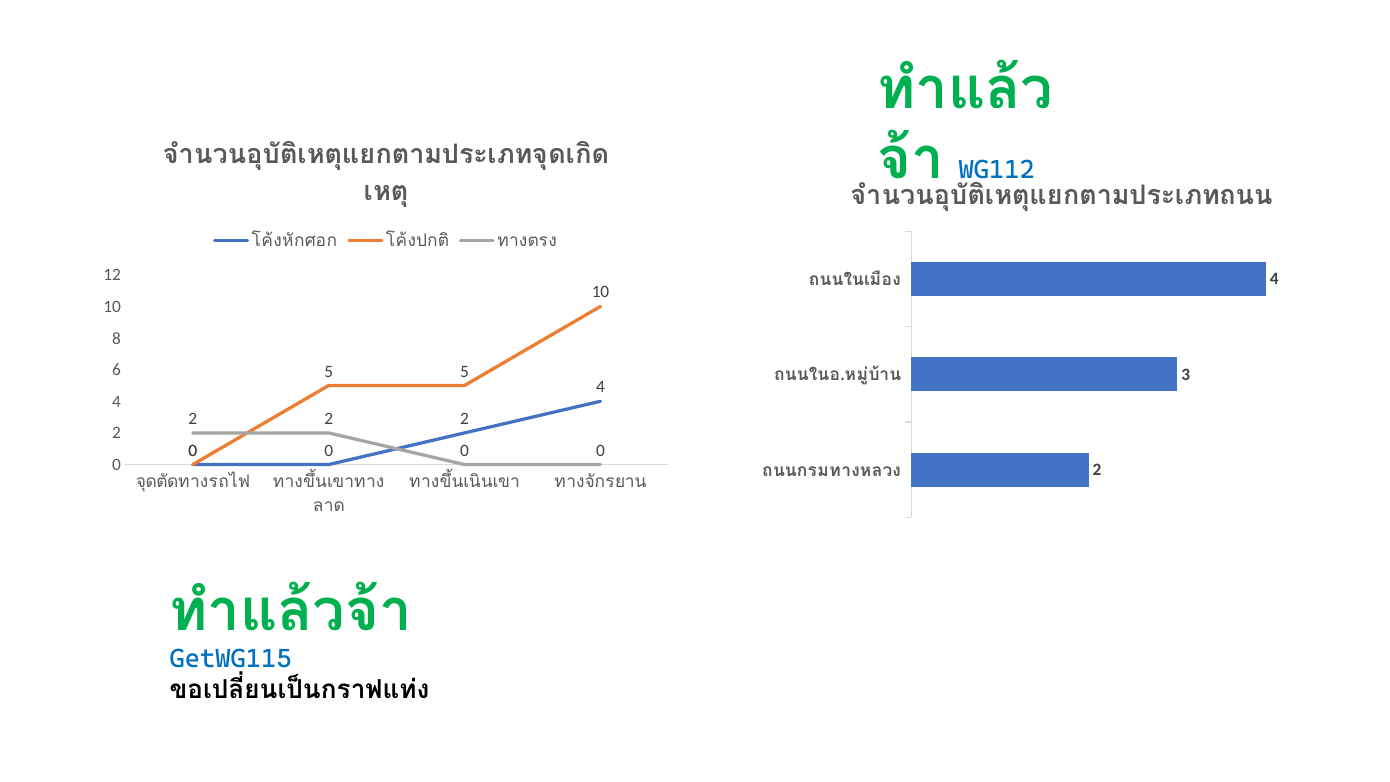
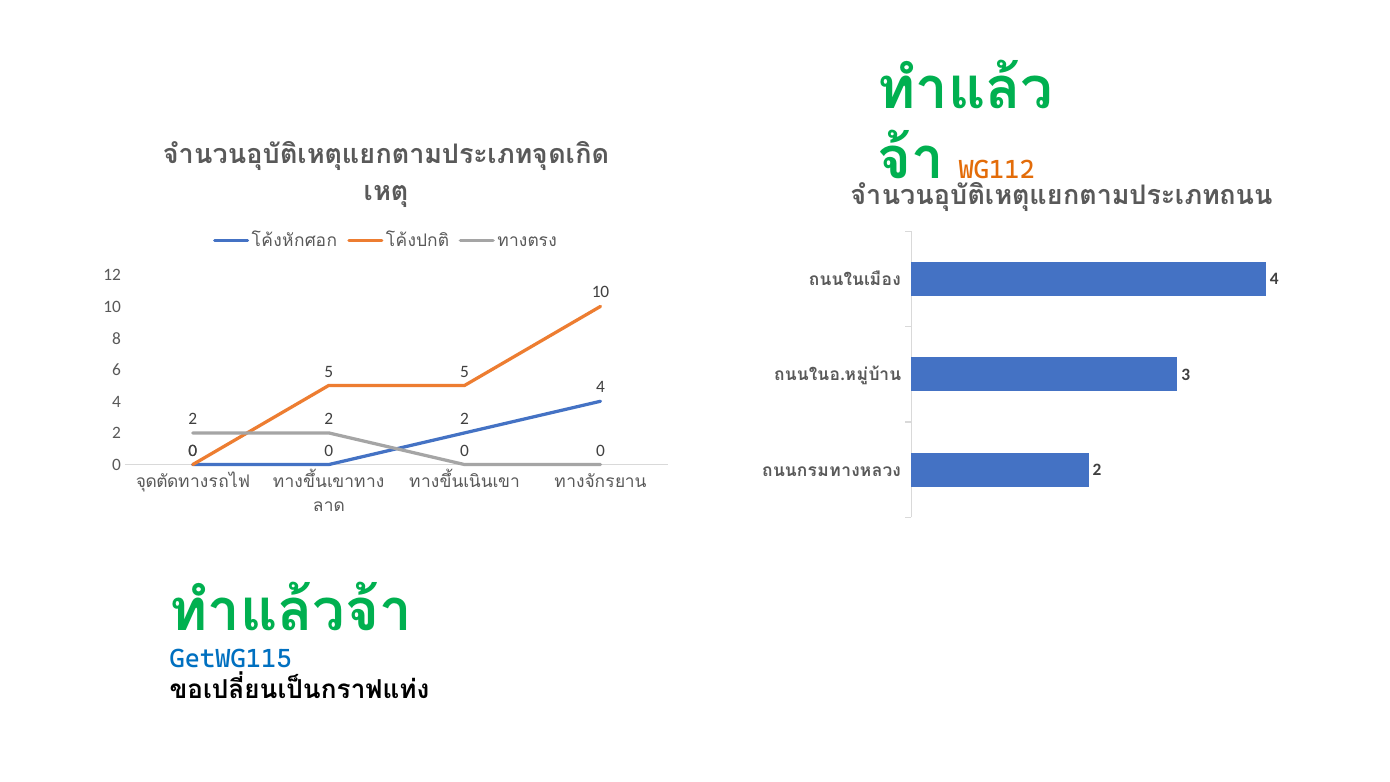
WG112 colour: blue -> orange
